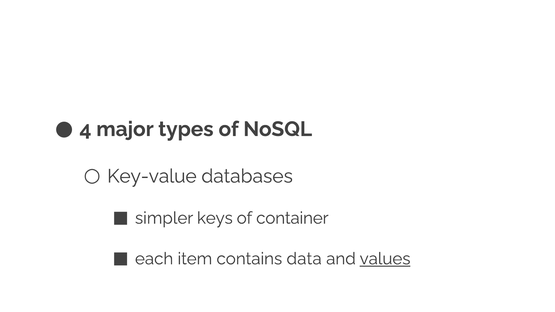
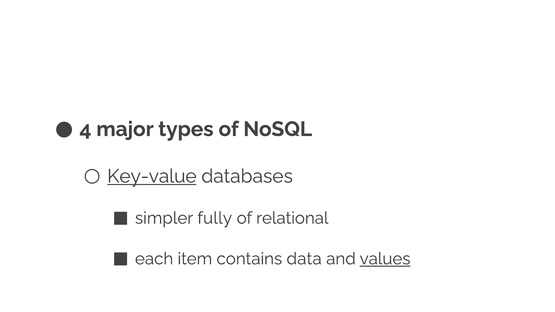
Key-value underline: none -> present
keys: keys -> fully
container: container -> relational
